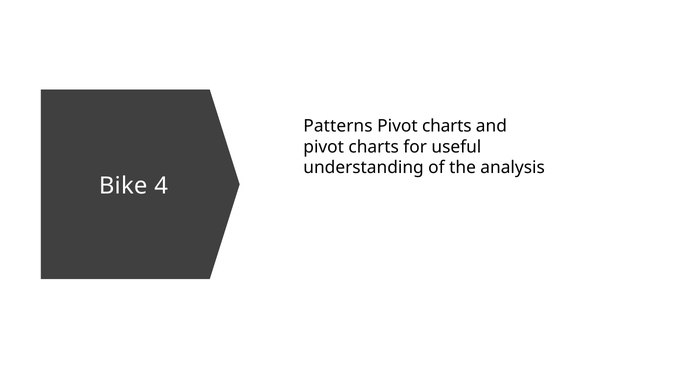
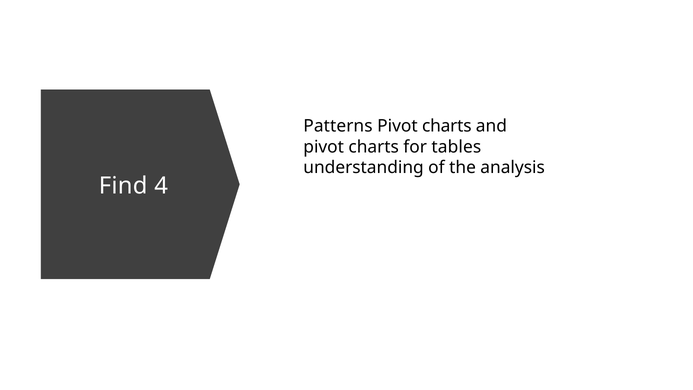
useful: useful -> tables
Bike: Bike -> Find
